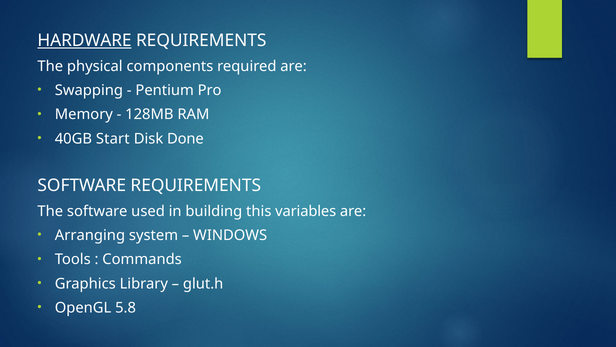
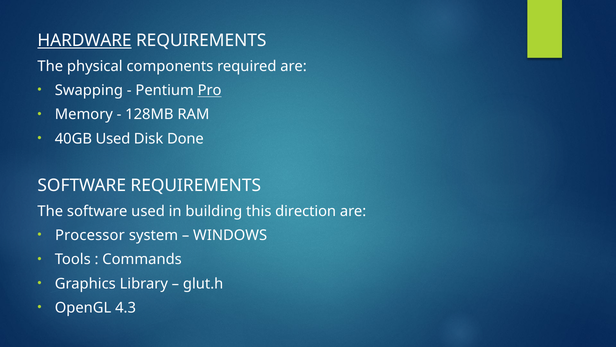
Pro underline: none -> present
40GB Start: Start -> Used
variables: variables -> direction
Arranging: Arranging -> Processor
5.8: 5.8 -> 4.3
